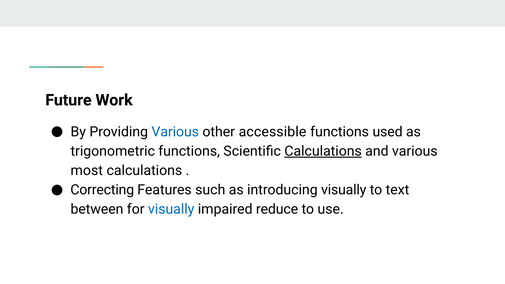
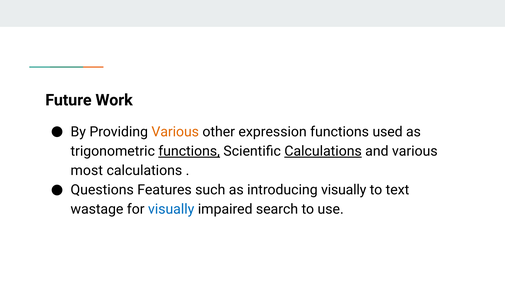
Various at (175, 132) colour: blue -> orange
accessible: accessible -> expression
functions at (189, 151) underline: none -> present
Correcting: Correcting -> Questions
between: between -> wastage
reduce: reduce -> search
